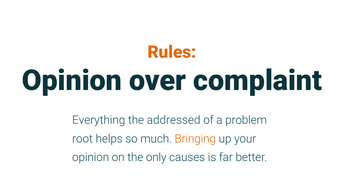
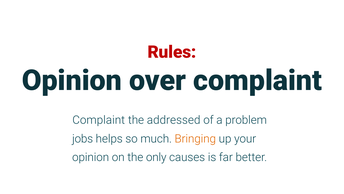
Rules colour: orange -> red
Everything at (99, 120): Everything -> Complaint
root: root -> jobs
